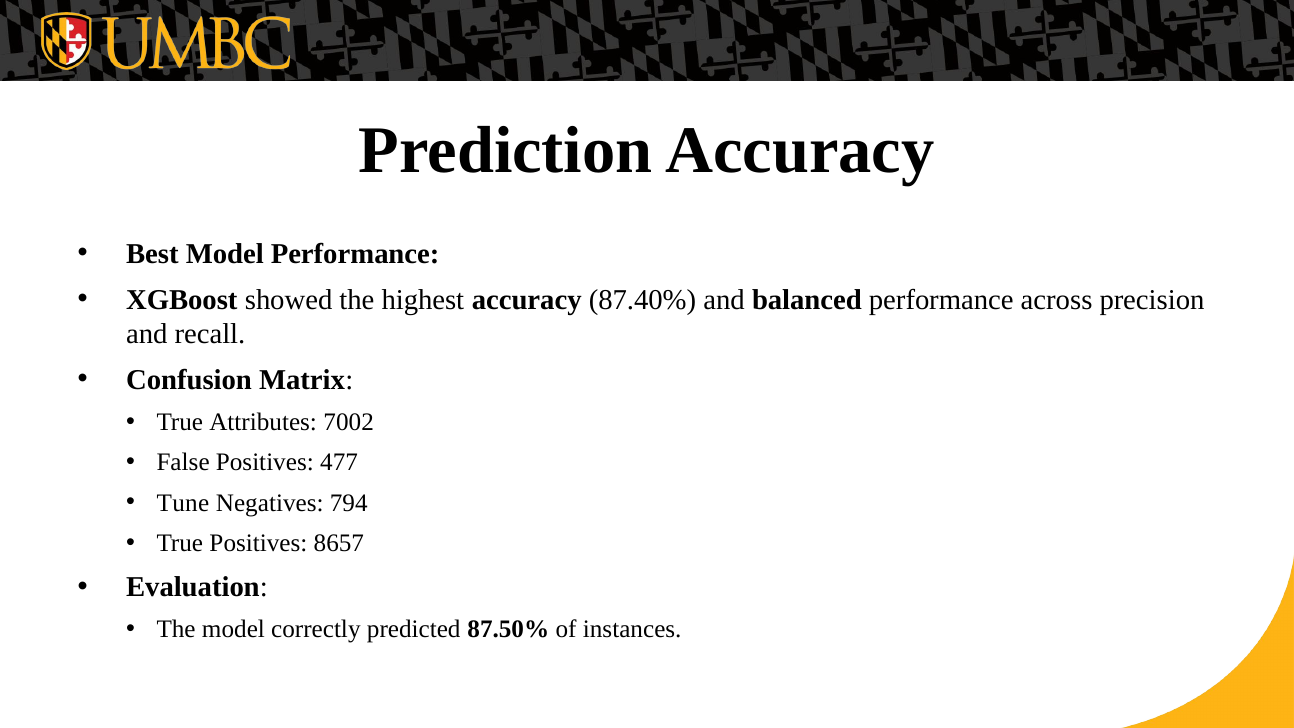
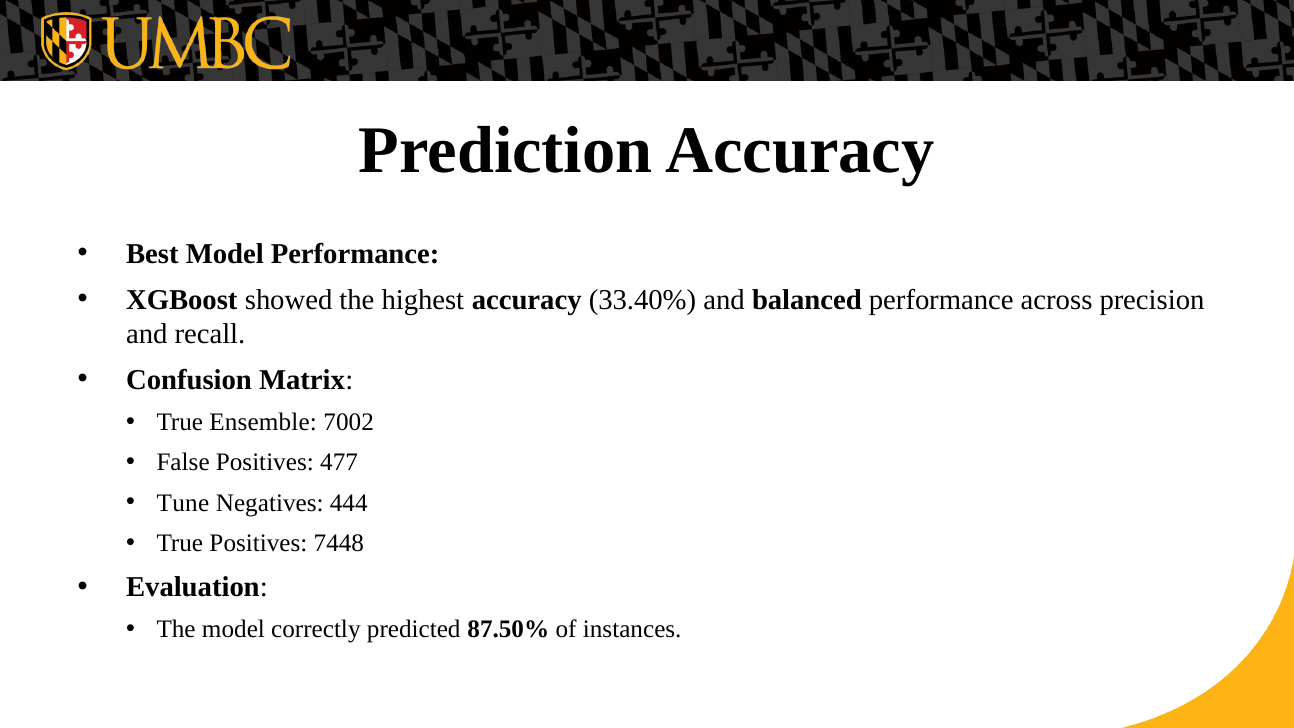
87.40%: 87.40% -> 33.40%
Attributes: Attributes -> Ensemble
794: 794 -> 444
8657: 8657 -> 7448
